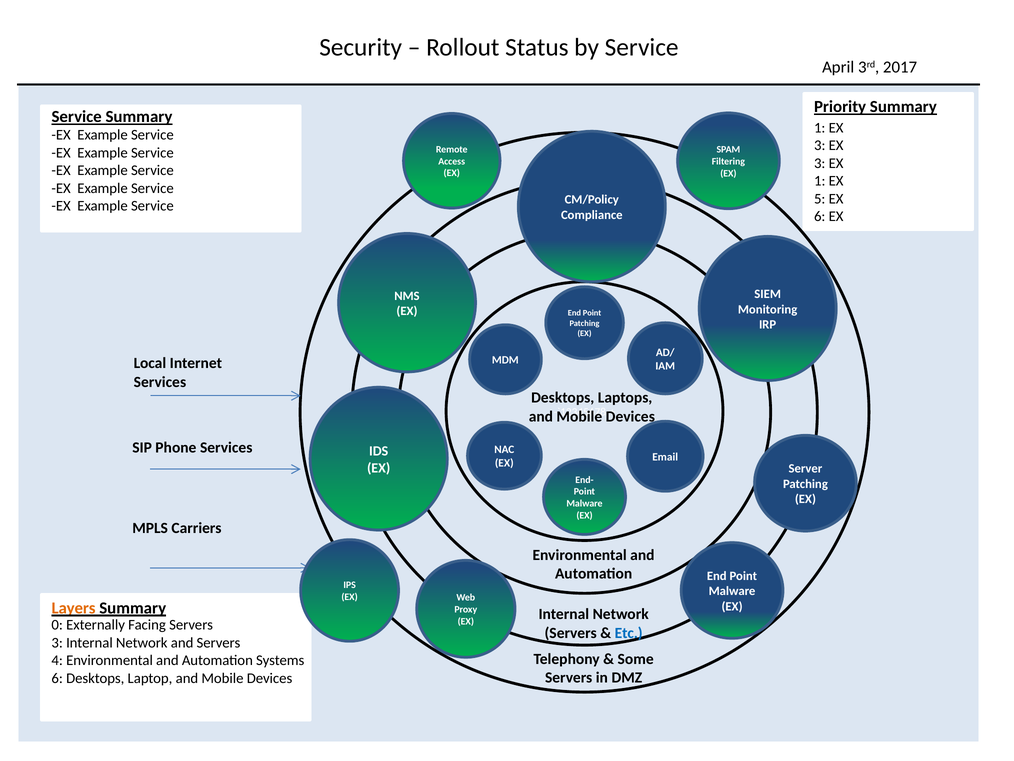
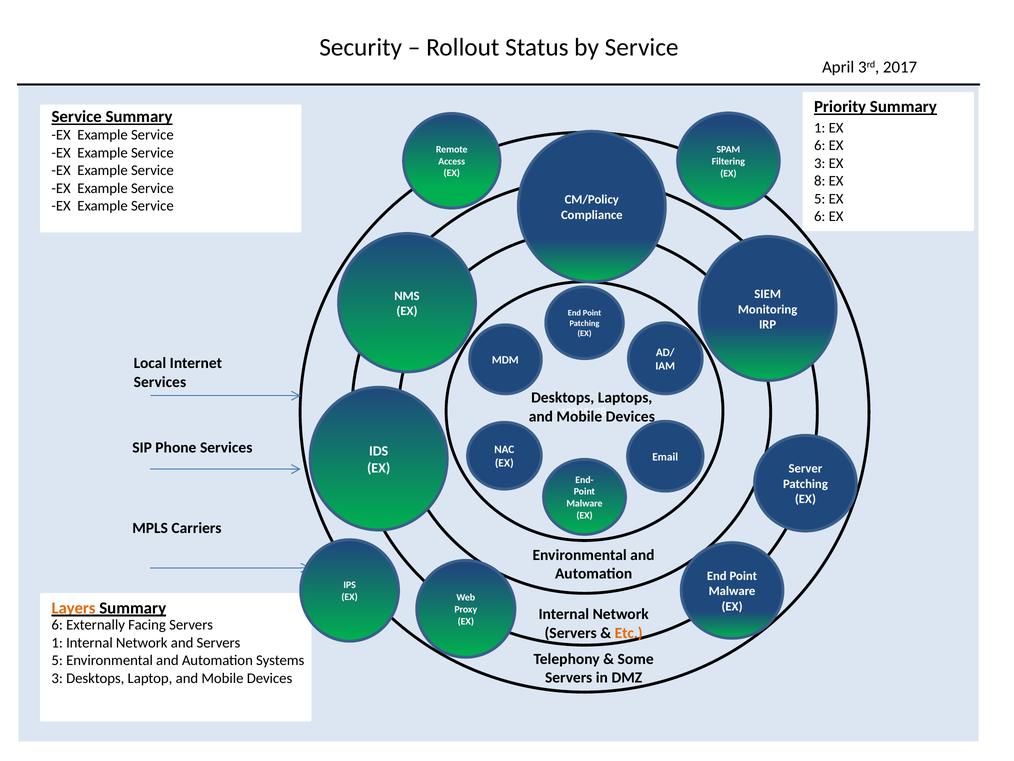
3 at (820, 145): 3 -> 6
1 at (820, 181): 1 -> 8
0 at (57, 625): 0 -> 6
Etc colour: blue -> orange
3 at (57, 642): 3 -> 1
4 at (57, 660): 4 -> 5
6 at (57, 678): 6 -> 3
